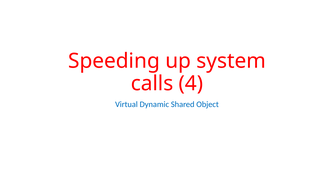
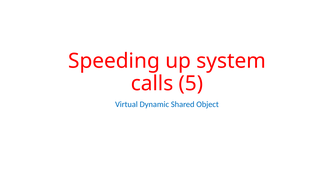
4: 4 -> 5
